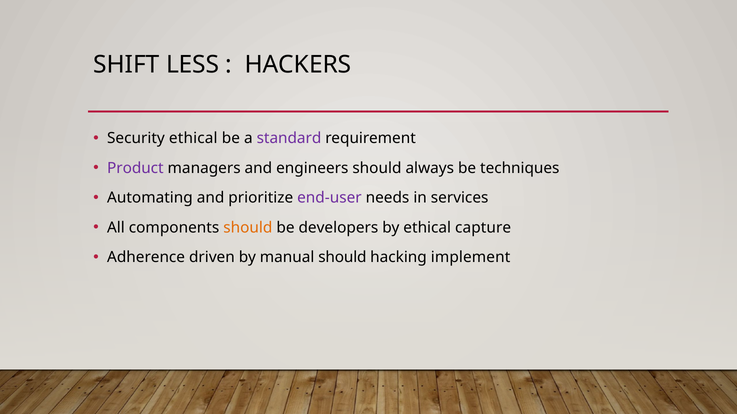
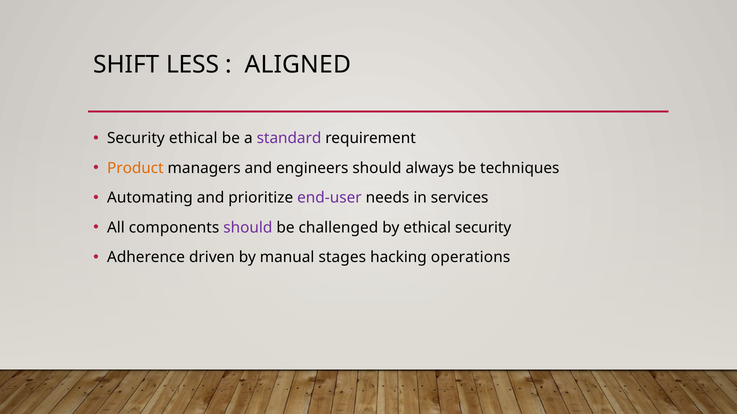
HACKERS: HACKERS -> ALIGNED
Product colour: purple -> orange
should at (248, 228) colour: orange -> purple
developers: developers -> challenged
ethical capture: capture -> security
manual should: should -> stages
implement: implement -> operations
